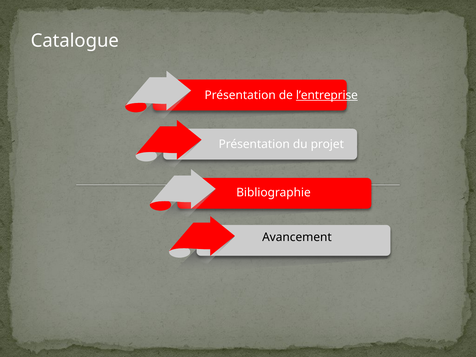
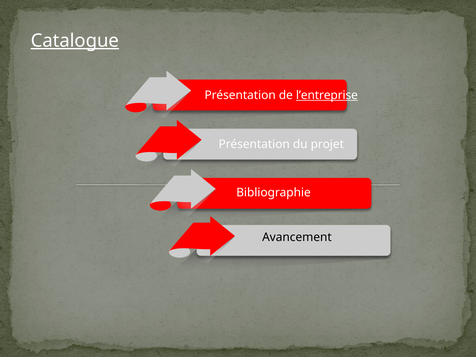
Catalogue underline: none -> present
